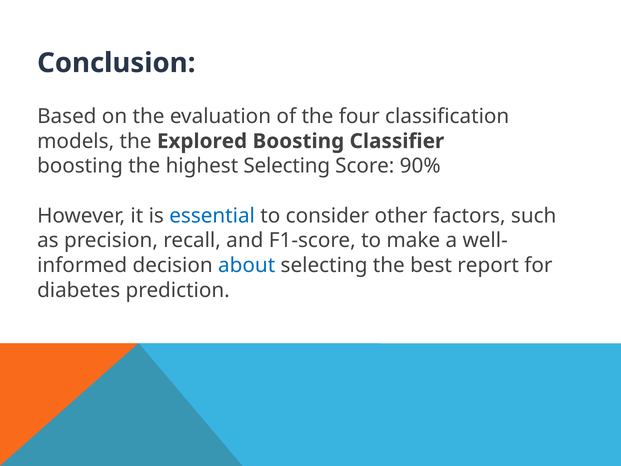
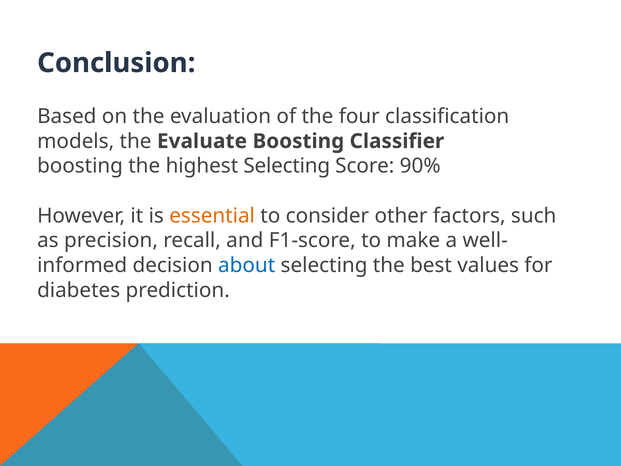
Explored: Explored -> Evaluate
essential colour: blue -> orange
report: report -> values
